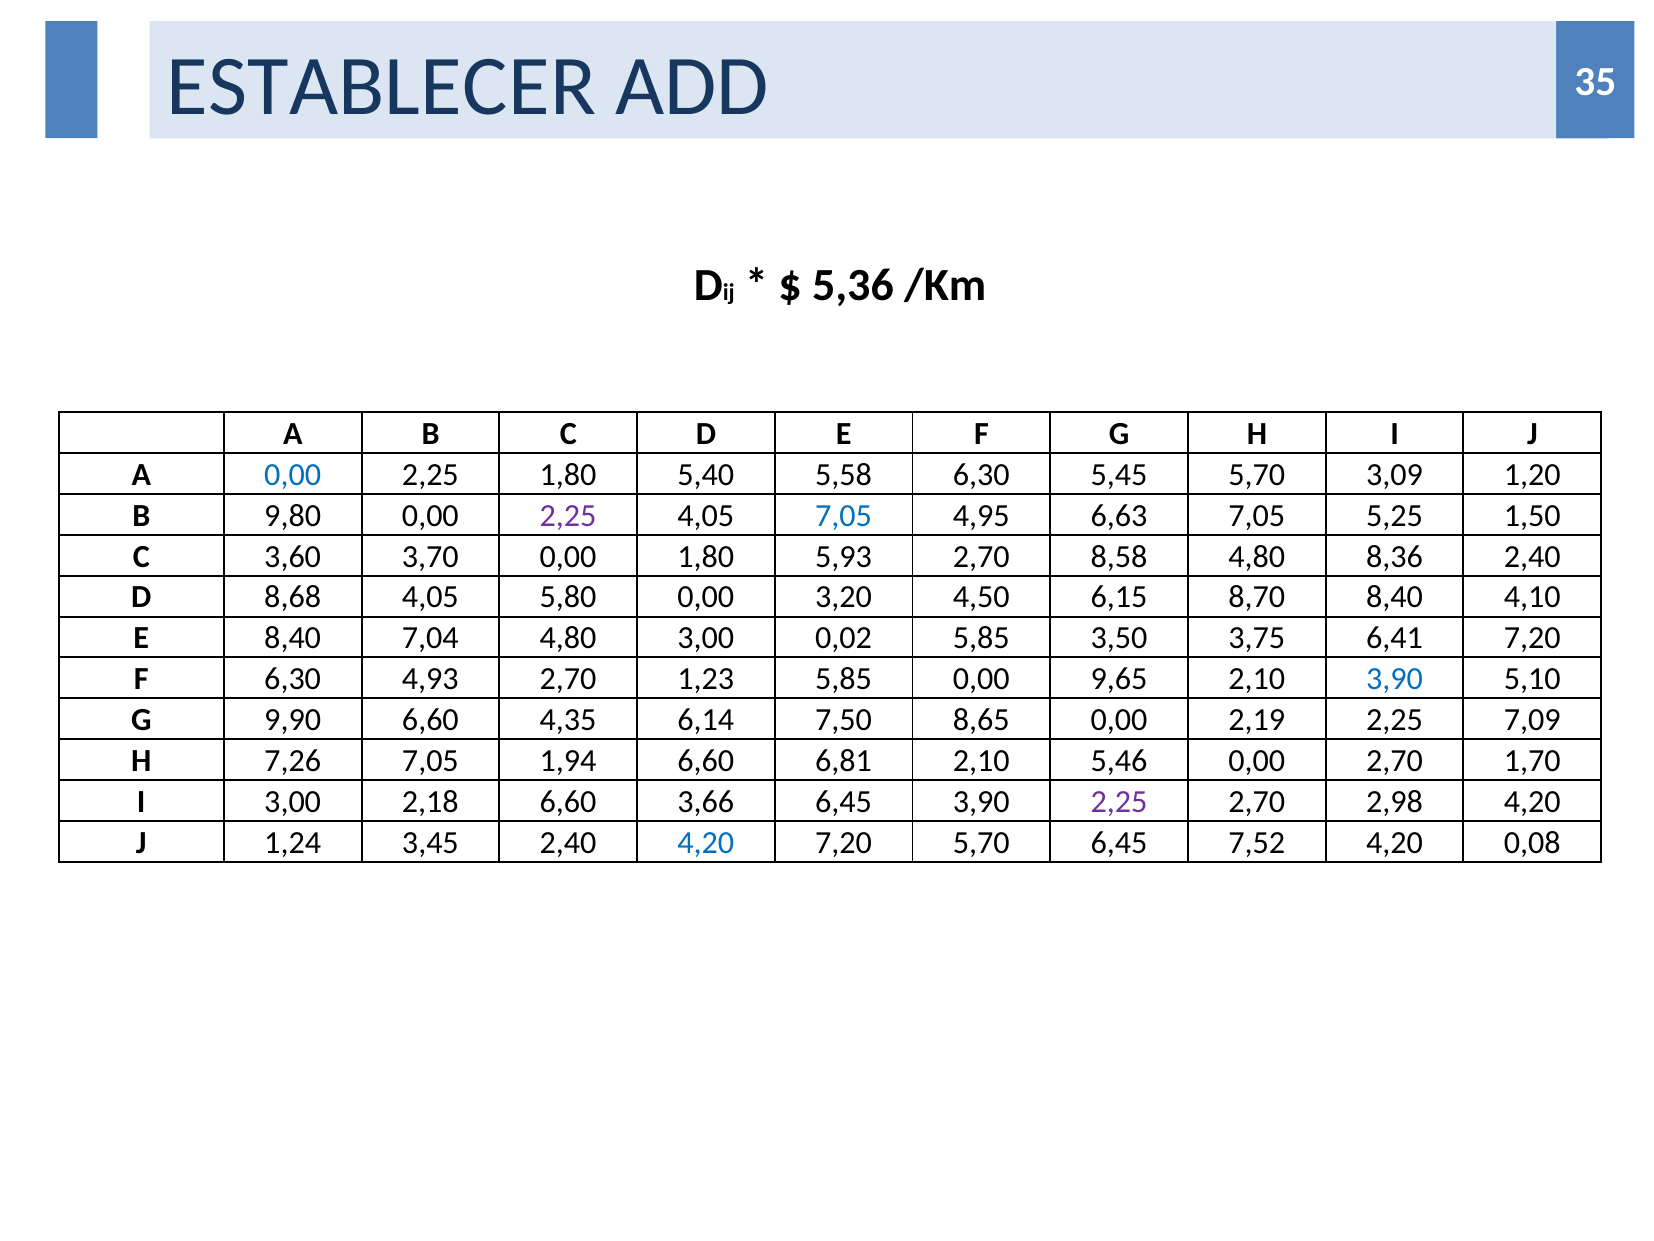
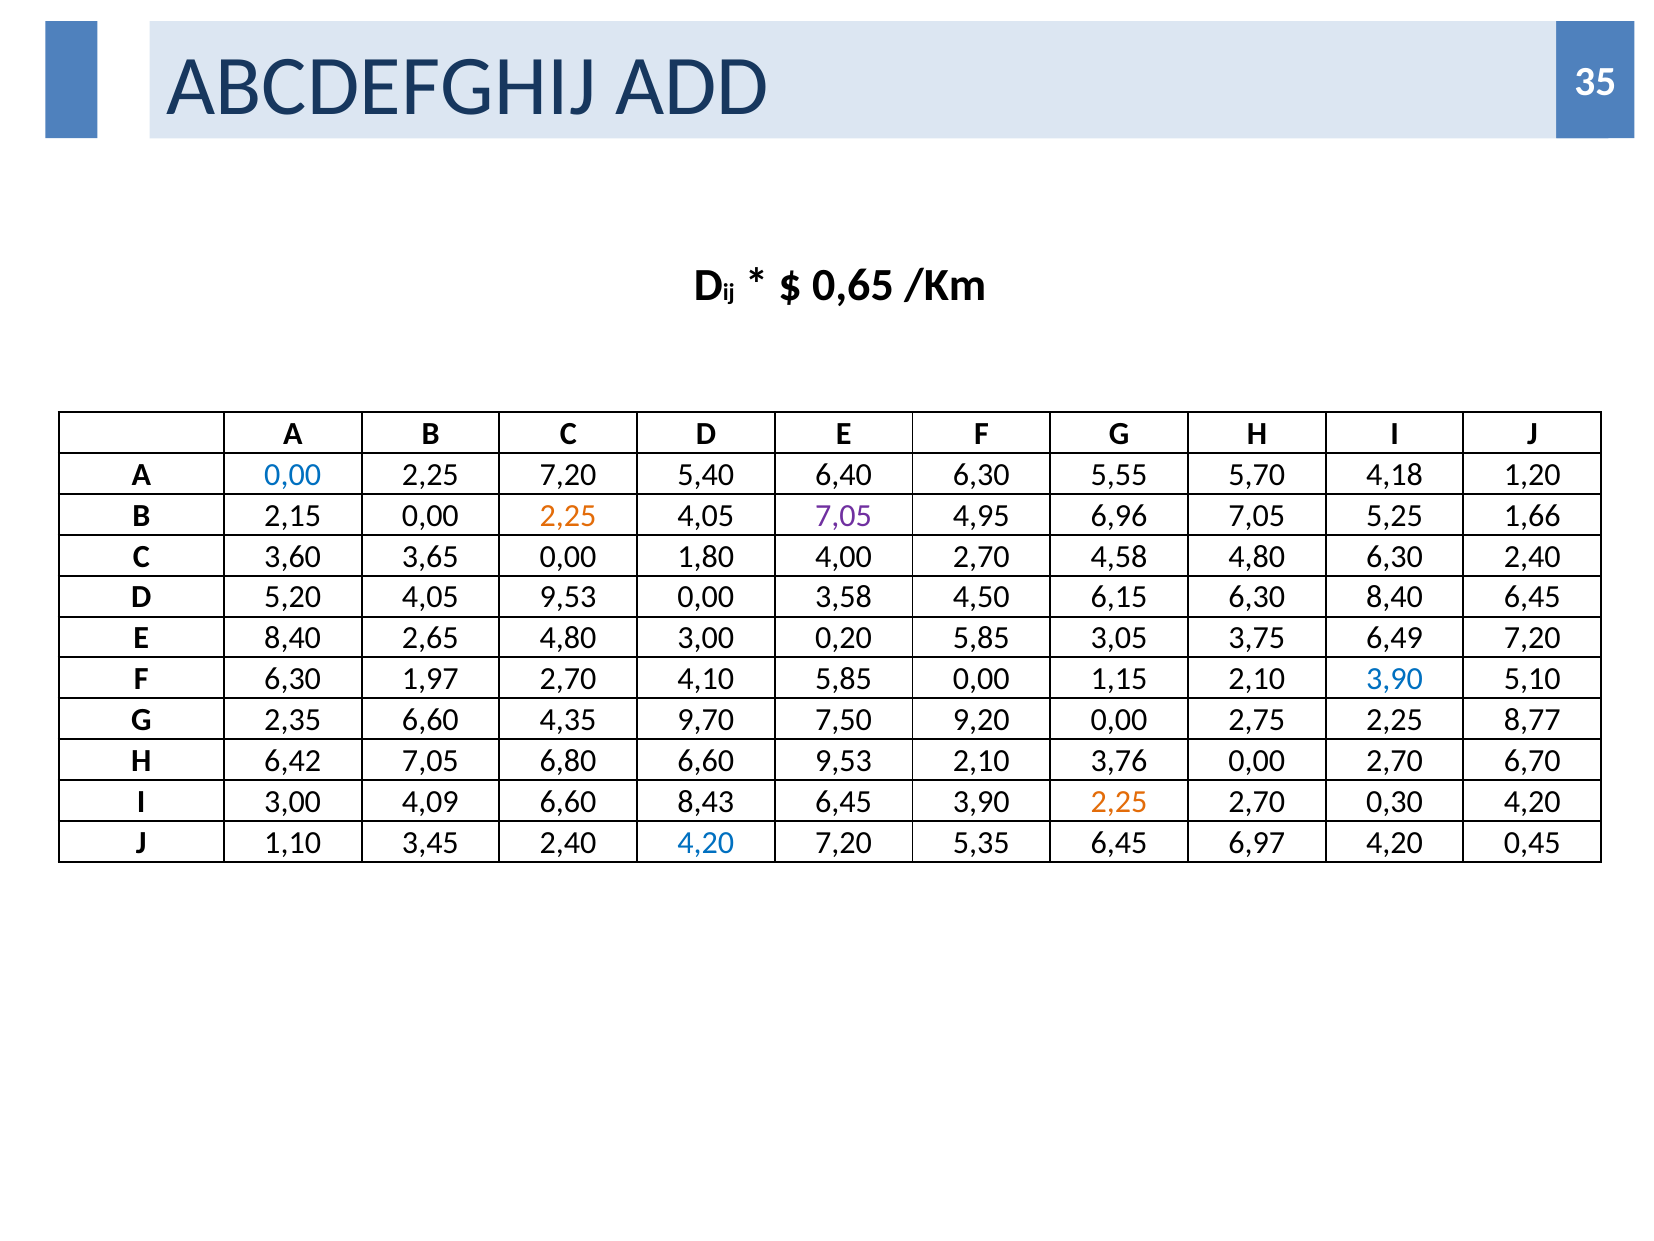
ESTABLECER: ESTABLECER -> ABCDEFGHIJ
5,36: 5,36 -> 0,65
2,25 1,80: 1,80 -> 7,20
5,58: 5,58 -> 6,40
5,45: 5,45 -> 5,55
3,09: 3,09 -> 4,18
9,80: 9,80 -> 2,15
2,25 at (568, 515) colour: purple -> orange
7,05 at (844, 515) colour: blue -> purple
6,63: 6,63 -> 6,96
1,50: 1,50 -> 1,66
3,70: 3,70 -> 3,65
5,93: 5,93 -> 4,00
8,58: 8,58 -> 4,58
4,80 8,36: 8,36 -> 6,30
8,68: 8,68 -> 5,20
4,05 5,80: 5,80 -> 9,53
3,20: 3,20 -> 3,58
6,15 8,70: 8,70 -> 6,30
8,40 4,10: 4,10 -> 6,45
7,04: 7,04 -> 2,65
0,02: 0,02 -> 0,20
3,50: 3,50 -> 3,05
6,41: 6,41 -> 6,49
4,93: 4,93 -> 1,97
1,23: 1,23 -> 4,10
9,65: 9,65 -> 1,15
9,90: 9,90 -> 2,35
6,14: 6,14 -> 9,70
8,65: 8,65 -> 9,20
2,19: 2,19 -> 2,75
7,09: 7,09 -> 8,77
7,26: 7,26 -> 6,42
1,94: 1,94 -> 6,80
6,60 6,81: 6,81 -> 9,53
5,46: 5,46 -> 3,76
1,70: 1,70 -> 6,70
2,18: 2,18 -> 4,09
3,66: 3,66 -> 8,43
2,25 at (1119, 802) colour: purple -> orange
2,98: 2,98 -> 0,30
1,24: 1,24 -> 1,10
7,20 5,70: 5,70 -> 5,35
7,52: 7,52 -> 6,97
0,08: 0,08 -> 0,45
